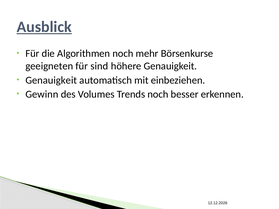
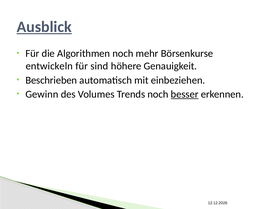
geeigneten: geeigneten -> entwickeln
Genauigkeit at (51, 80): Genauigkeit -> Beschrieben
besser underline: none -> present
